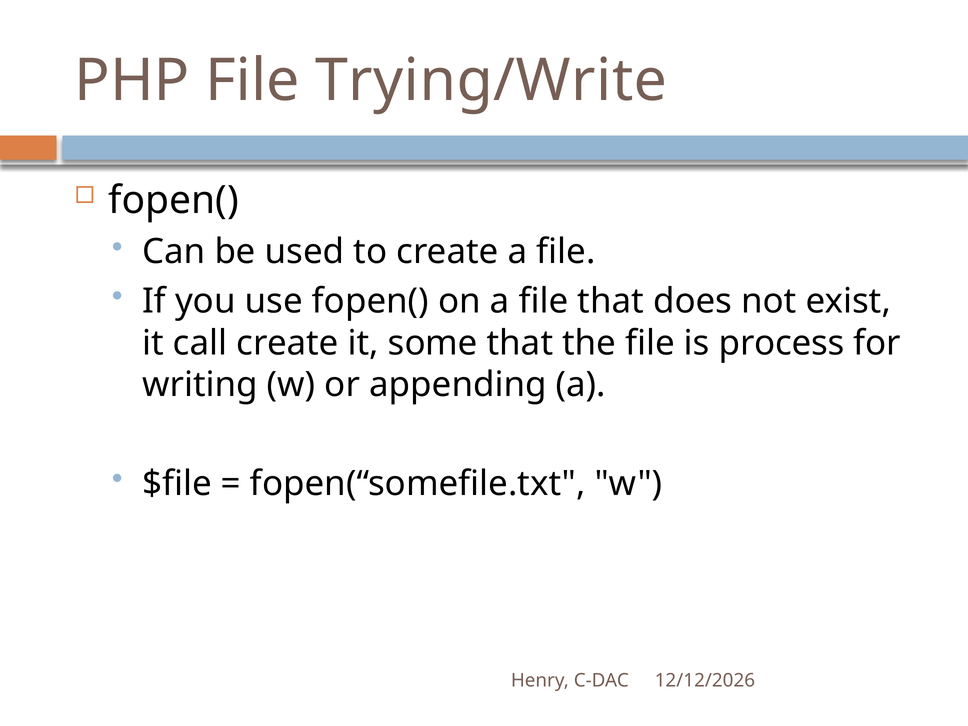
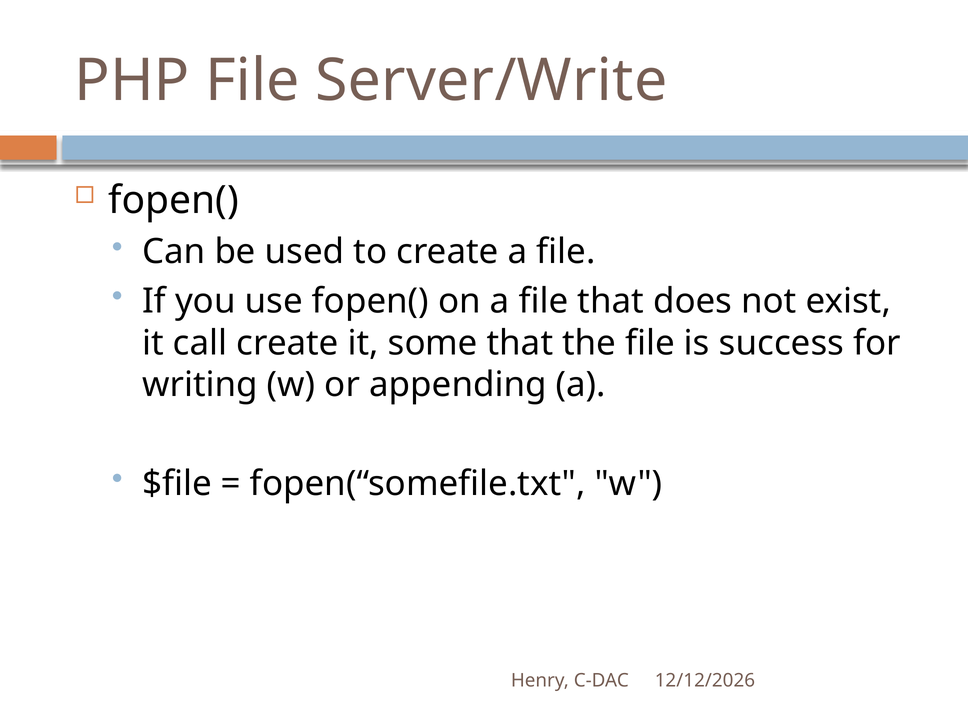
Trying/Write: Trying/Write -> Server/Write
process: process -> success
